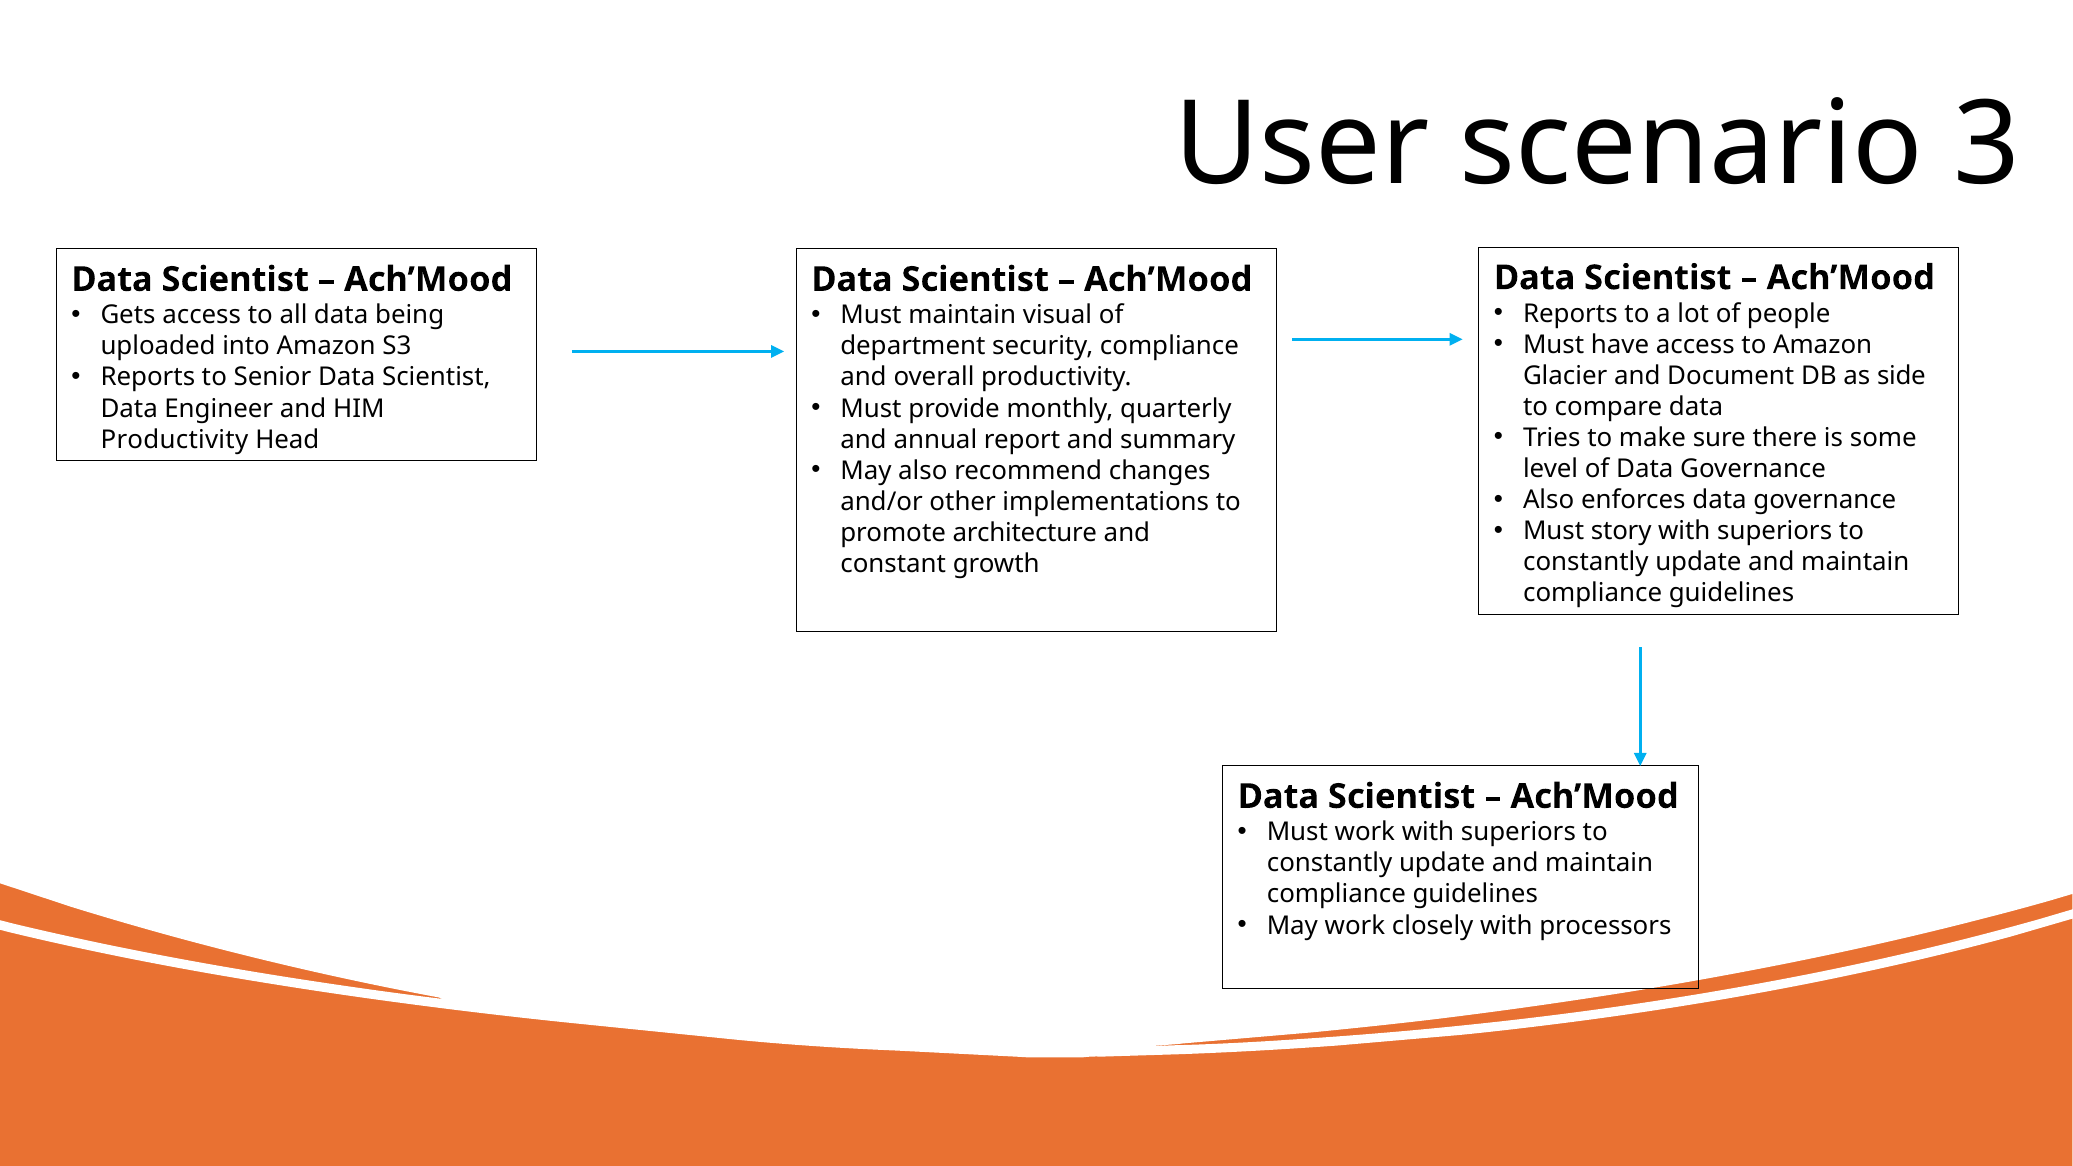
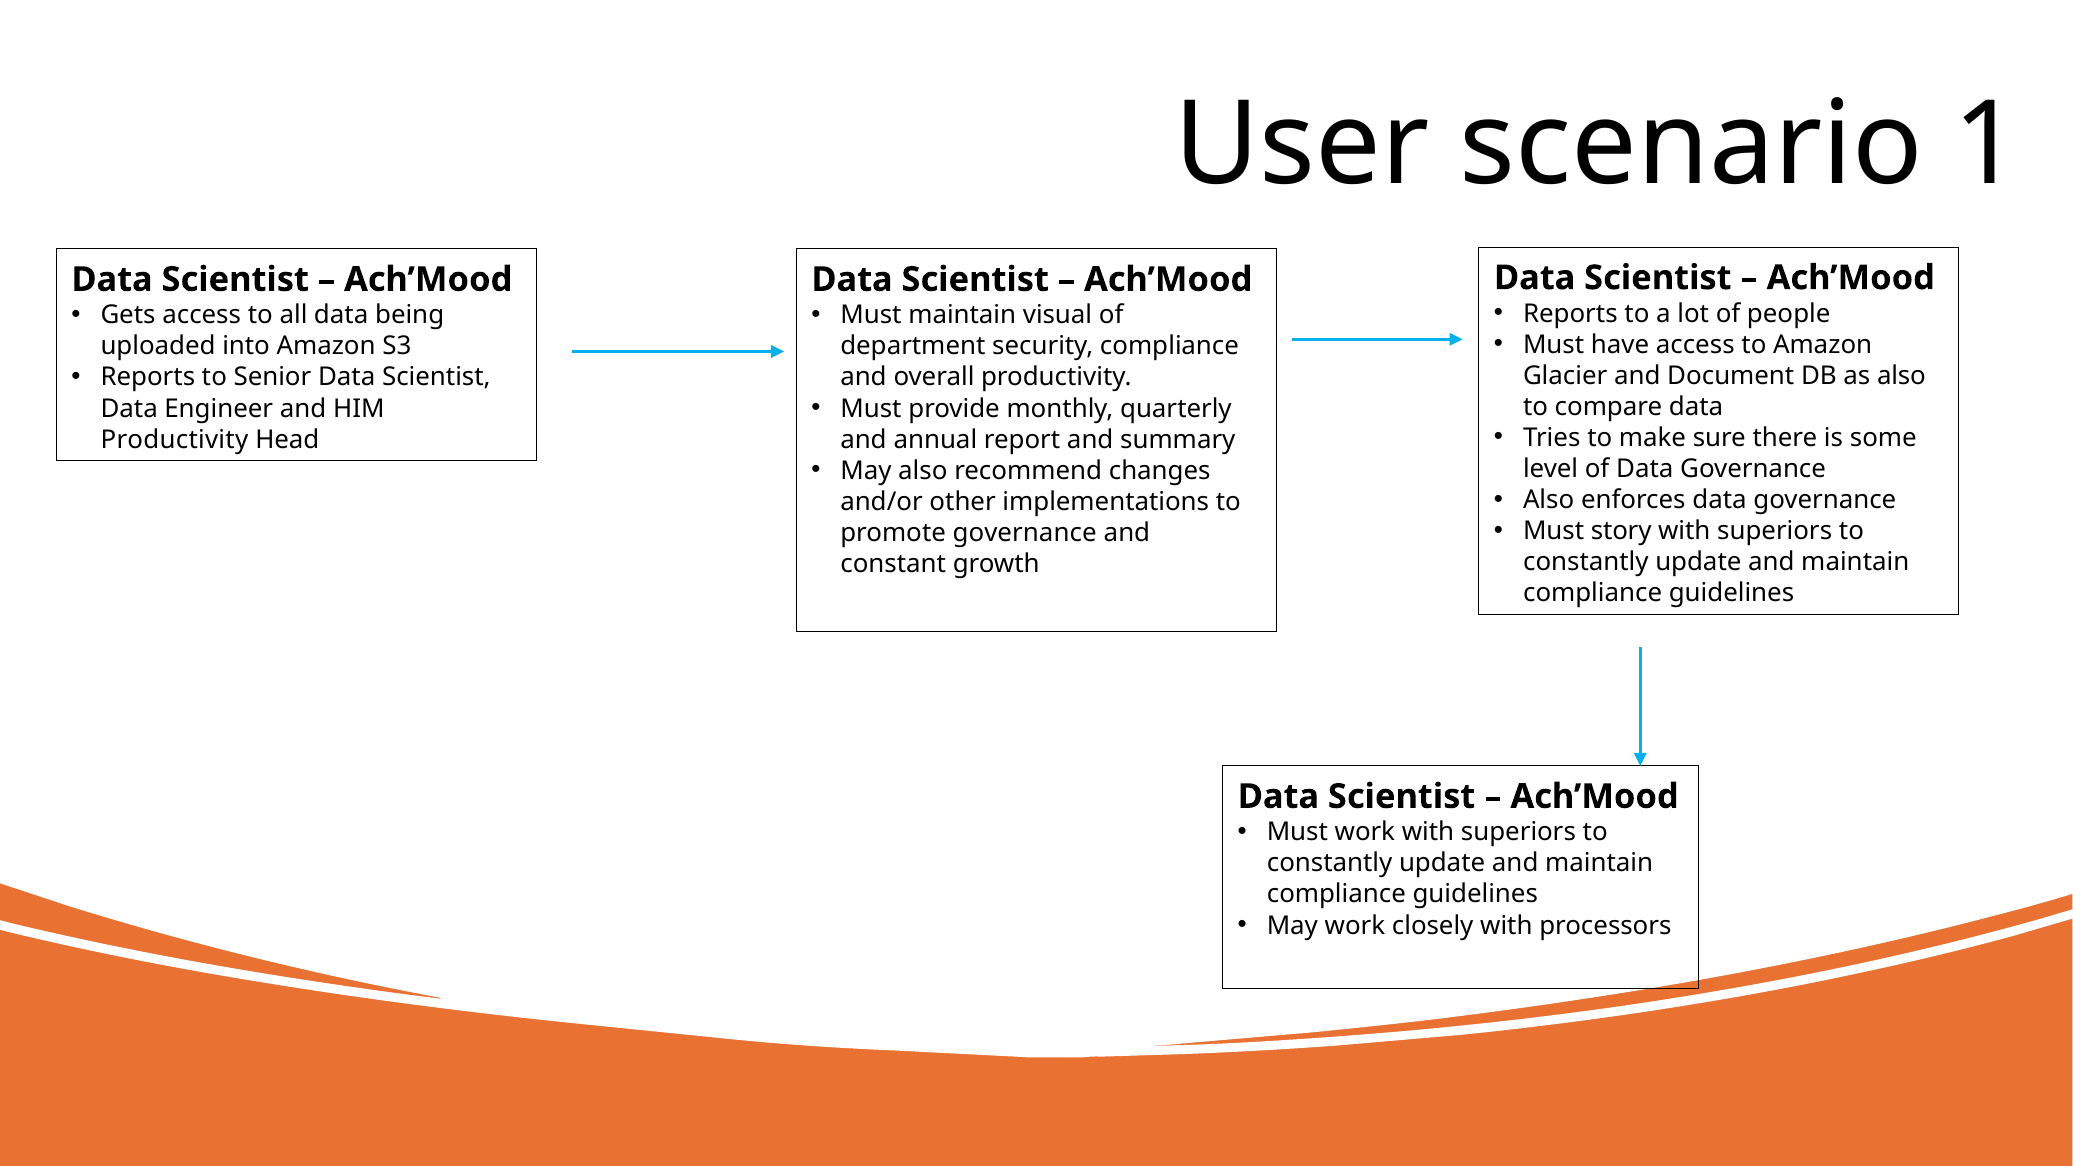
3: 3 -> 1
as side: side -> also
promote architecture: architecture -> governance
